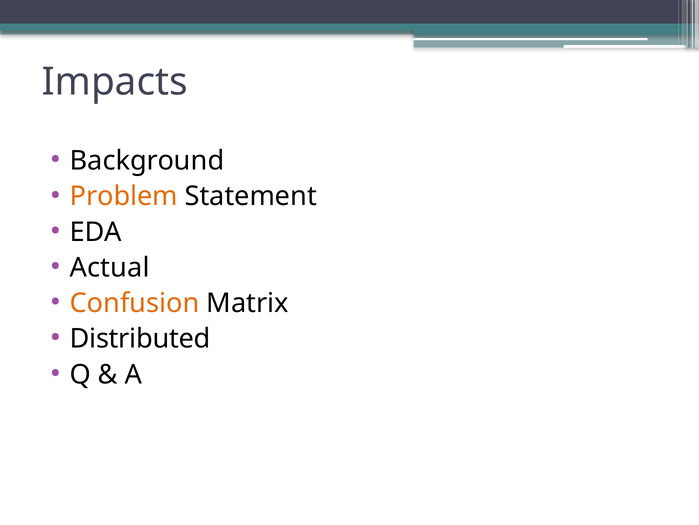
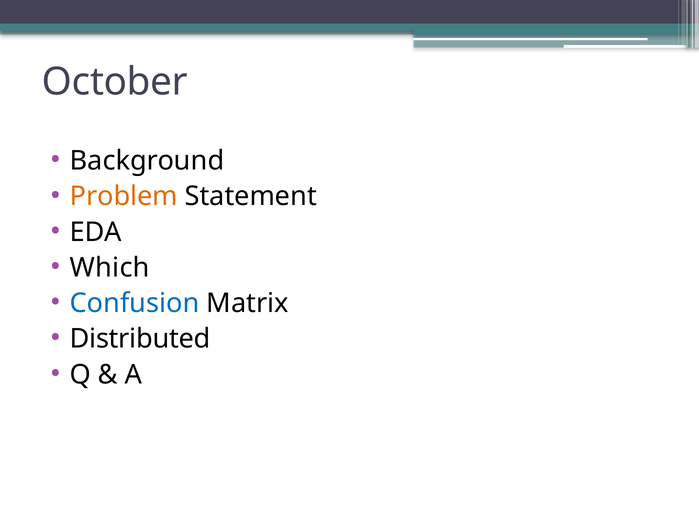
Impacts: Impacts -> October
Actual: Actual -> Which
Confusion colour: orange -> blue
